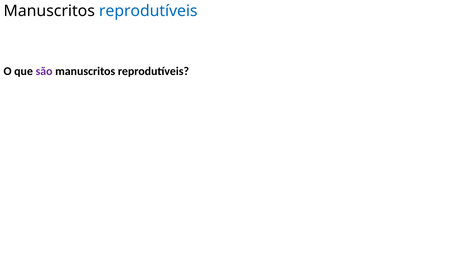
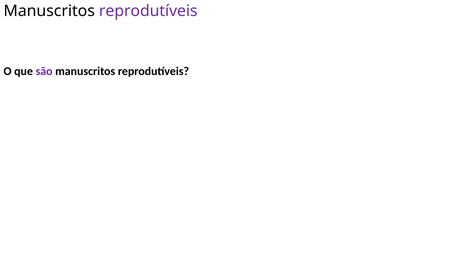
reprodutíveis at (148, 11) colour: blue -> purple
